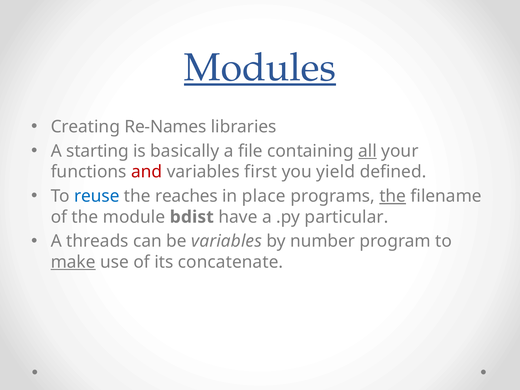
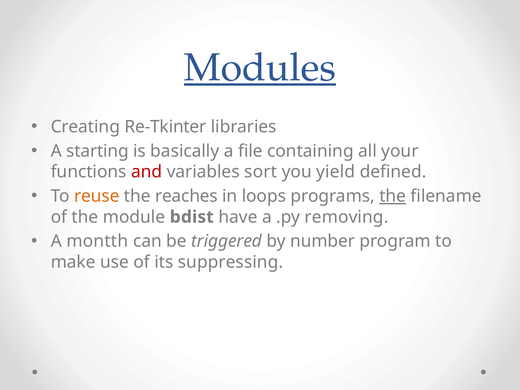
Re-Names: Re-Names -> Re-Tkinter
all underline: present -> none
first: first -> sort
reuse colour: blue -> orange
place: place -> loops
particular: particular -> removing
threads: threads -> montth
be variables: variables -> triggered
make underline: present -> none
concatenate: concatenate -> suppressing
